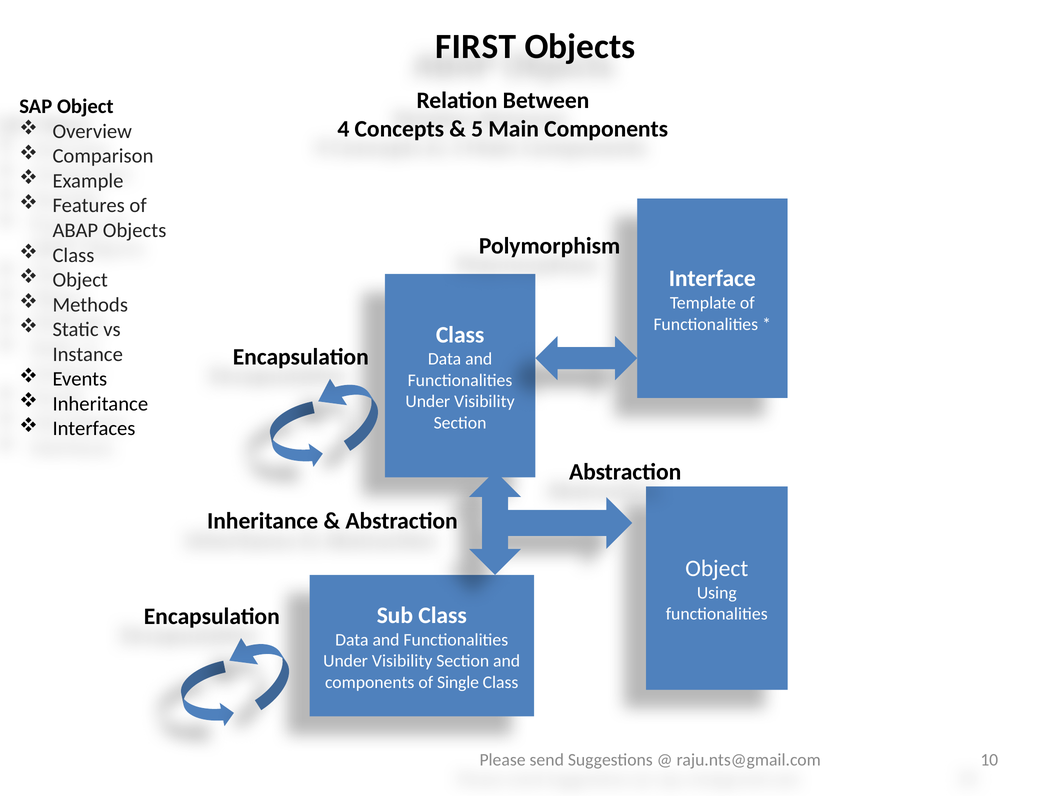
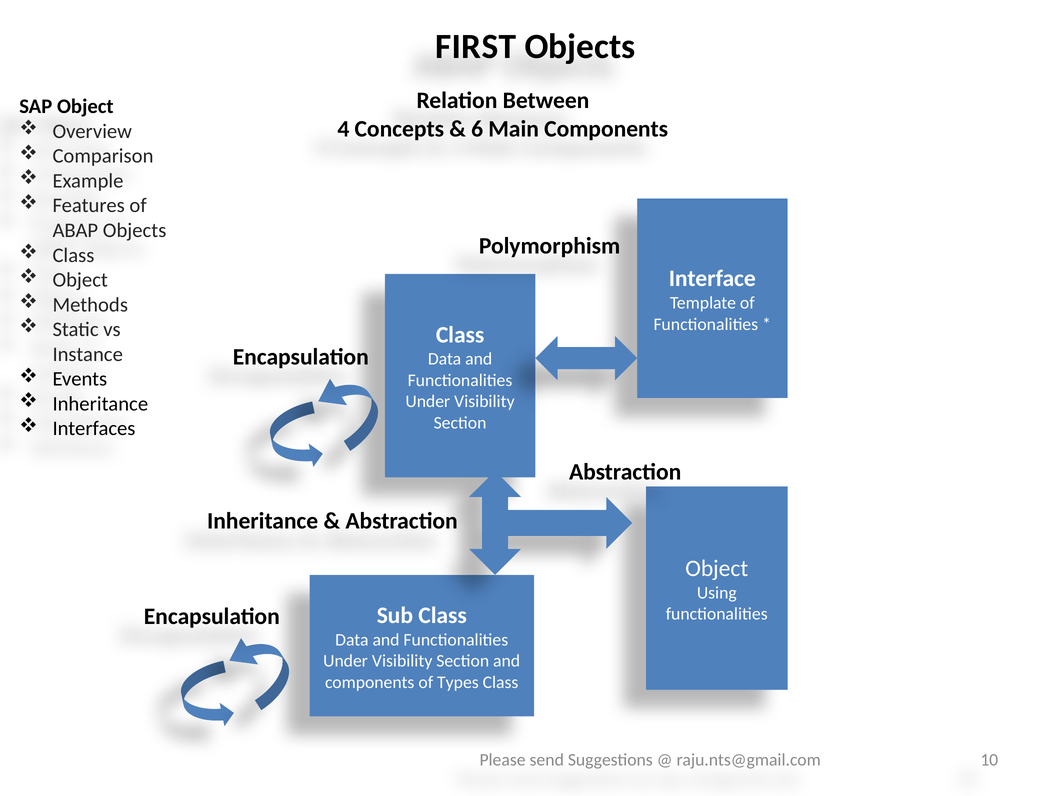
5: 5 -> 6
Single: Single -> Types
